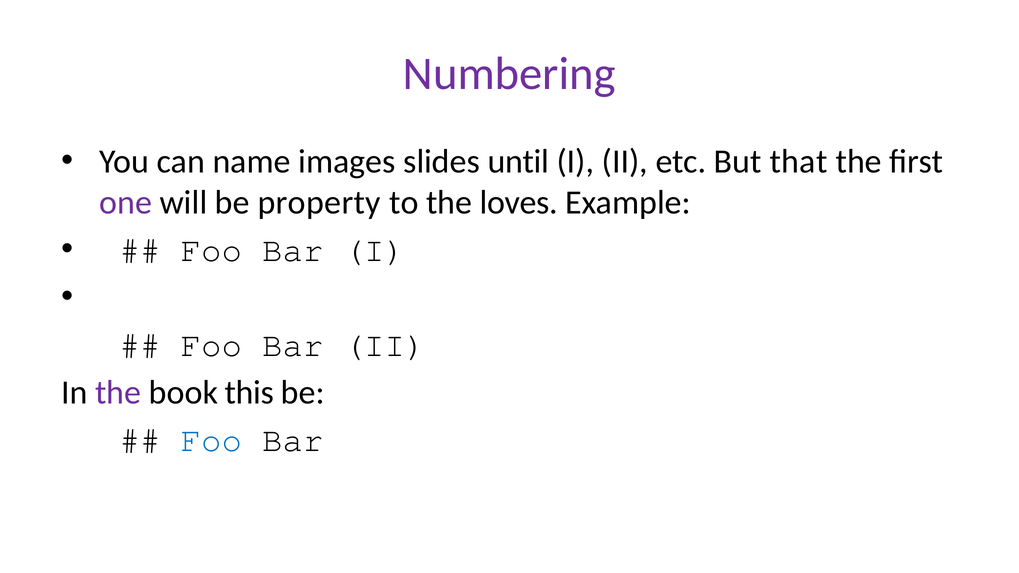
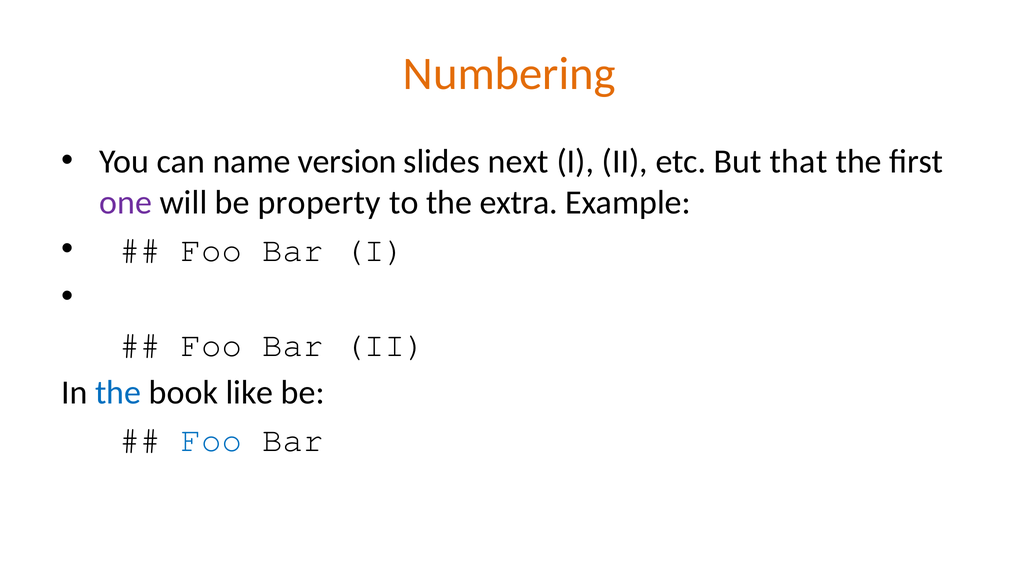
Numbering colour: purple -> orange
images: images -> version
until: until -> next
loves: loves -> extra
the at (118, 393) colour: purple -> blue
this: this -> like
